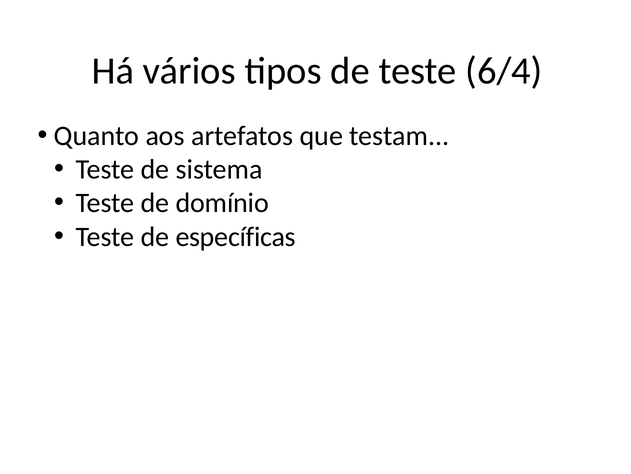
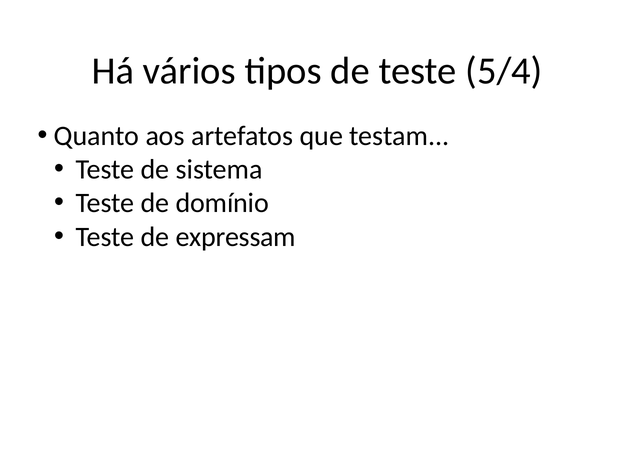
6/4: 6/4 -> 5/4
específicas: específicas -> expressam
